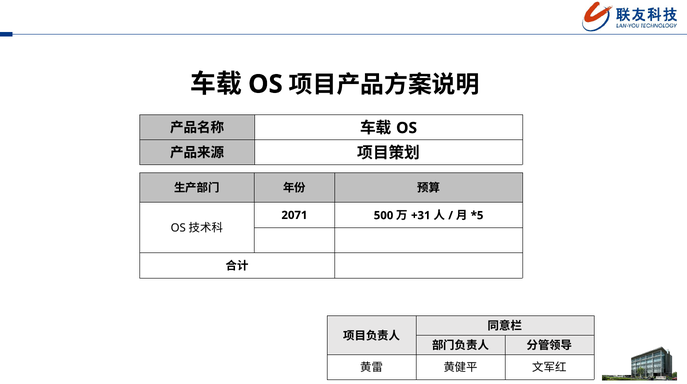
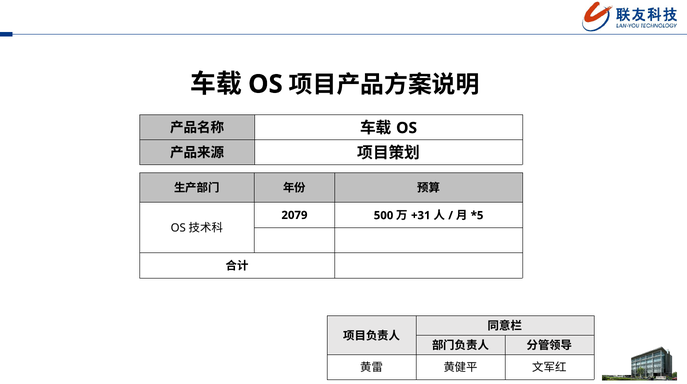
2071: 2071 -> 2079
